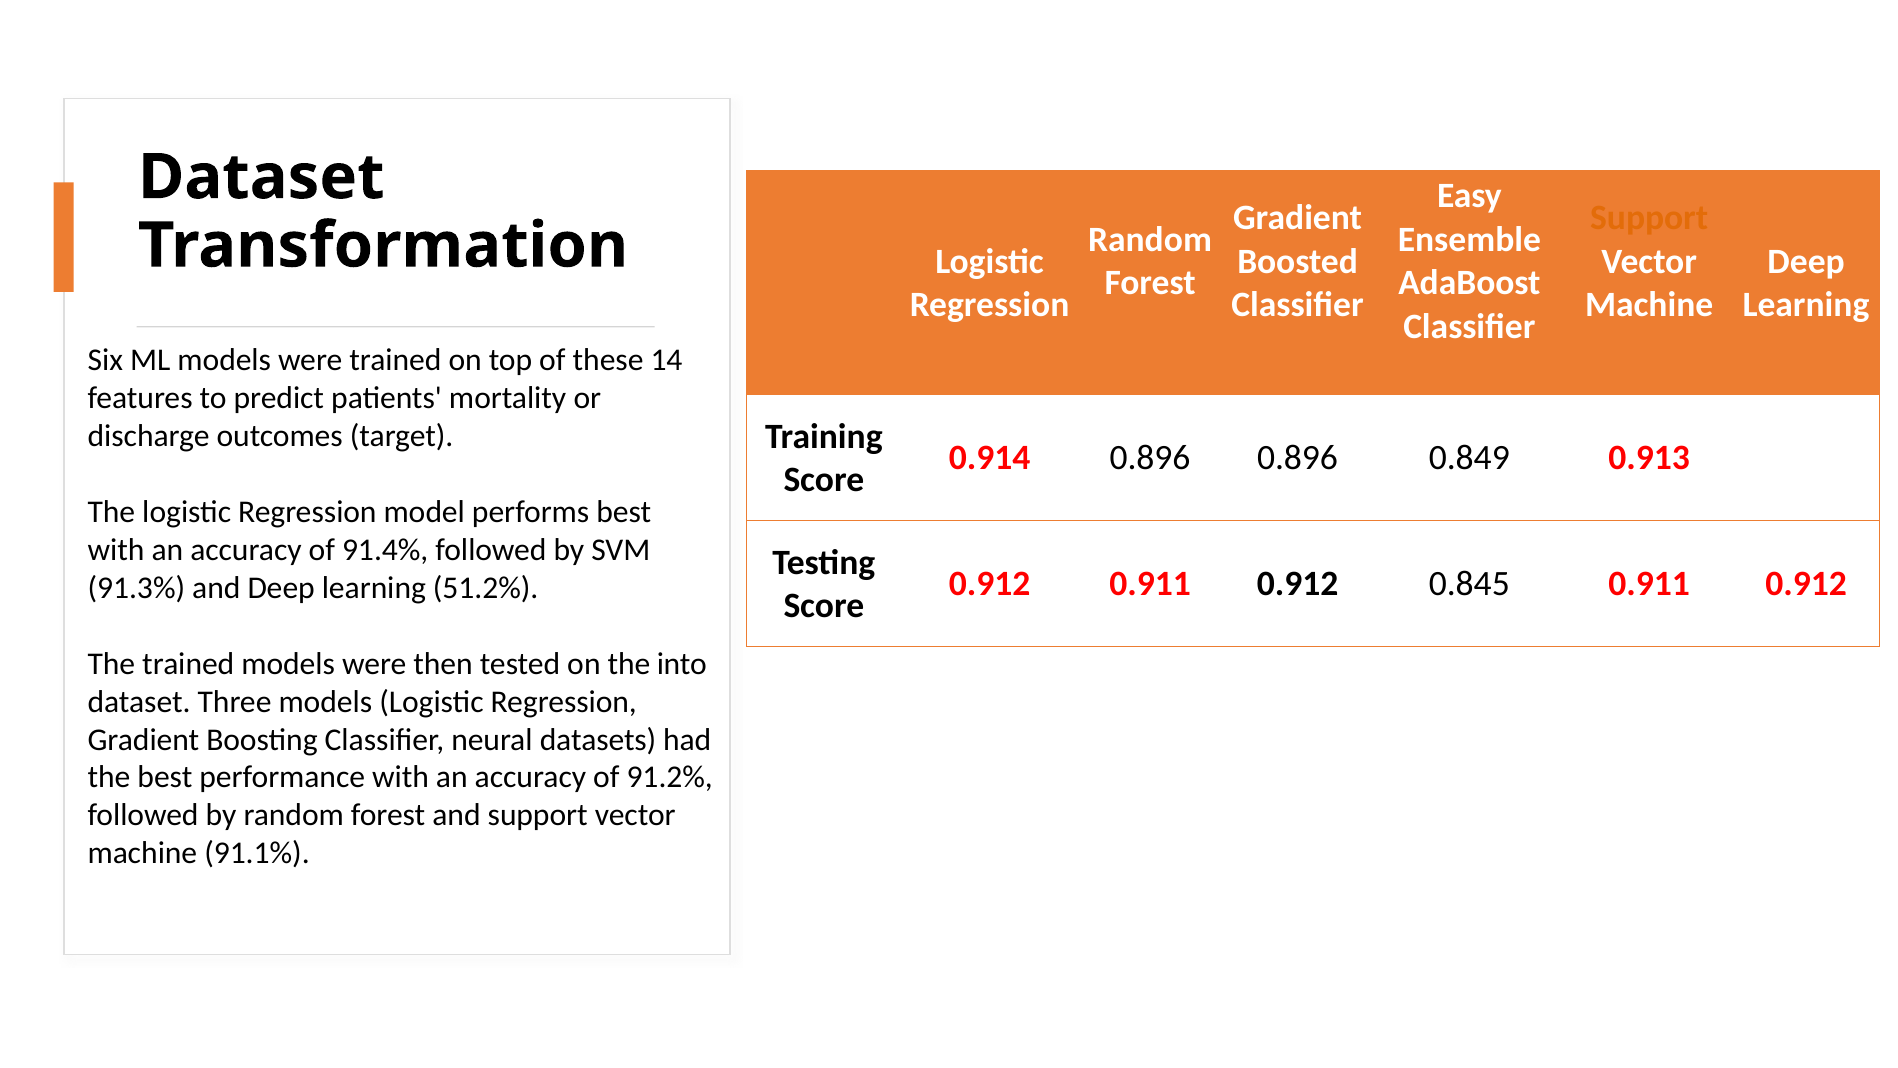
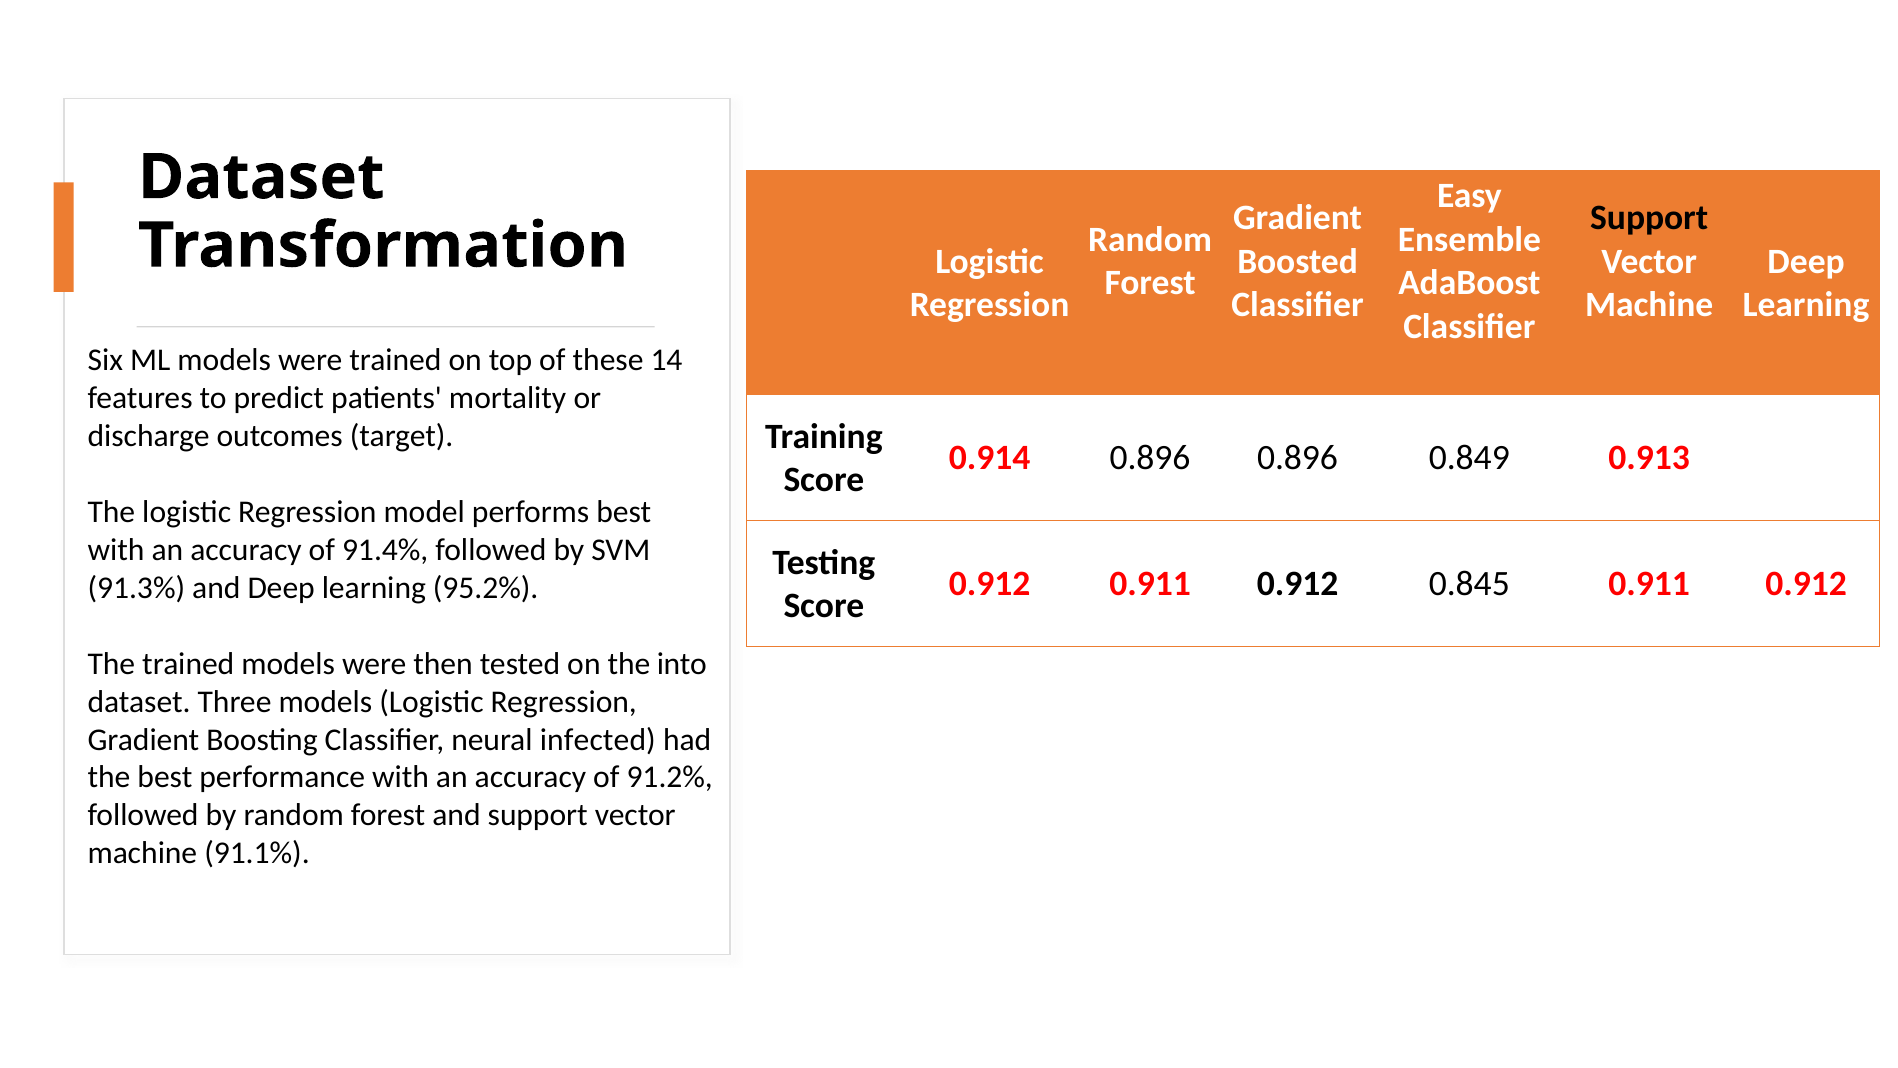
Support at (1649, 218) colour: orange -> black
51.2%: 51.2% -> 95.2%
datasets: datasets -> infected
